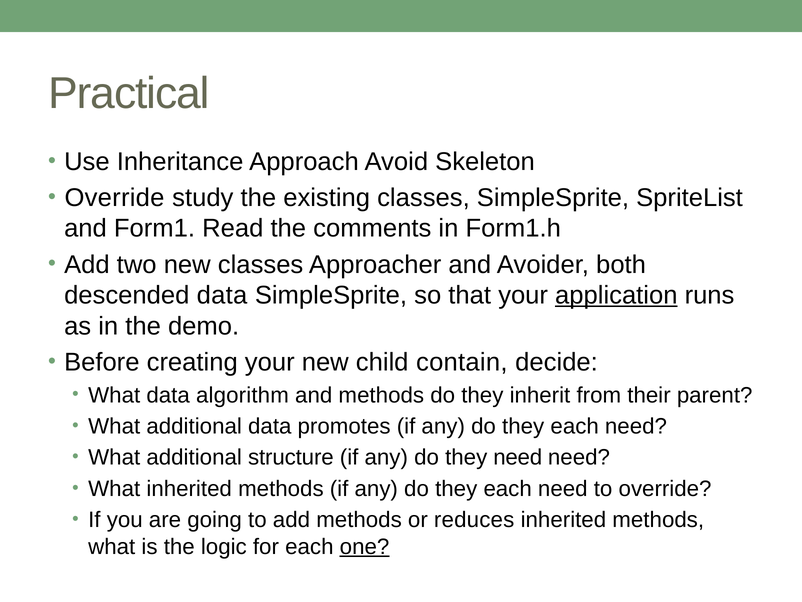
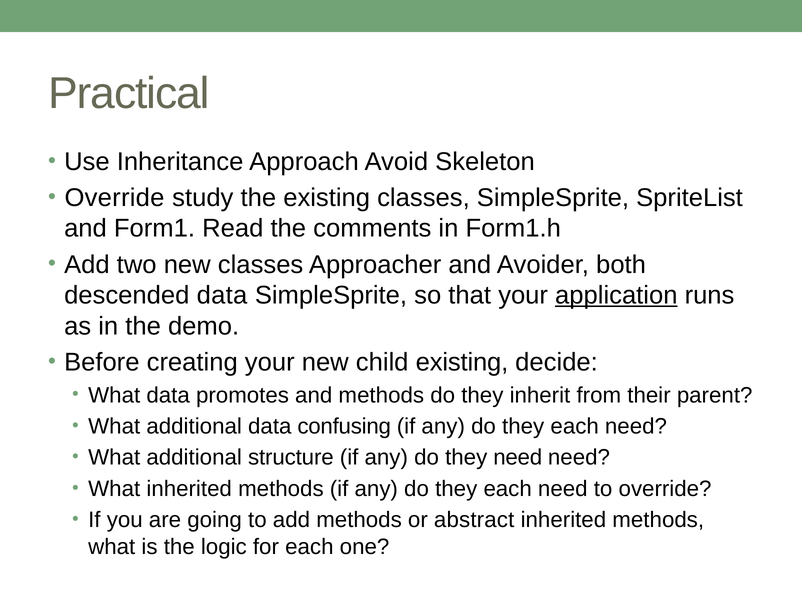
child contain: contain -> existing
algorithm: algorithm -> promotes
promotes: promotes -> confusing
reduces: reduces -> abstract
one underline: present -> none
